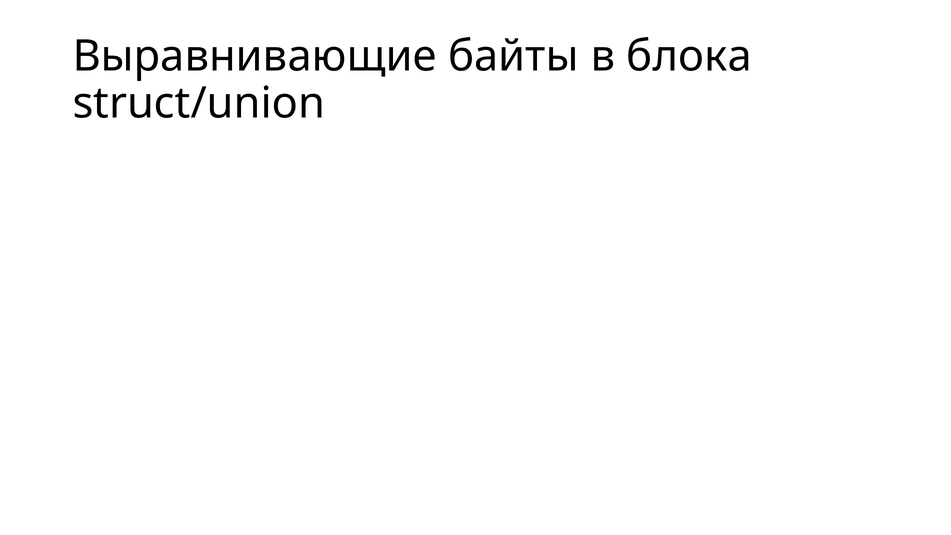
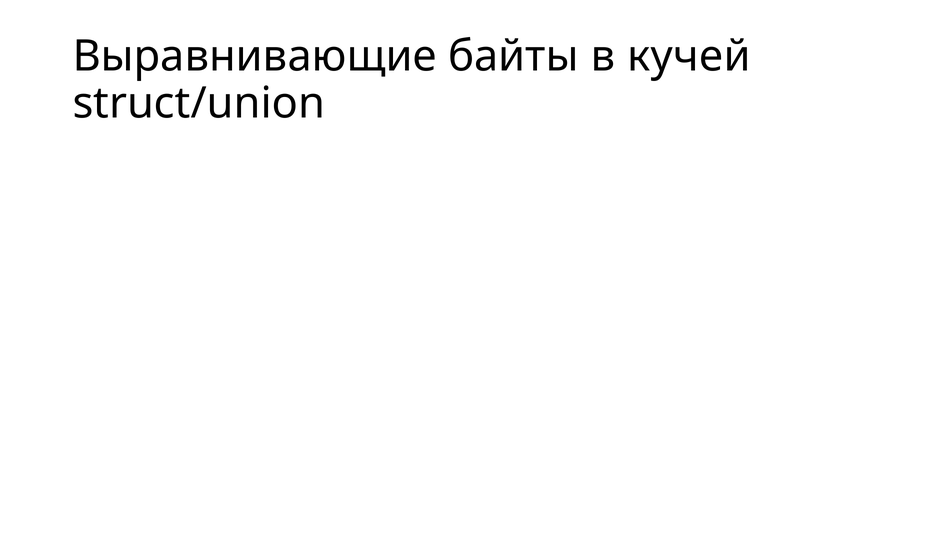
блока: блока -> кучей
